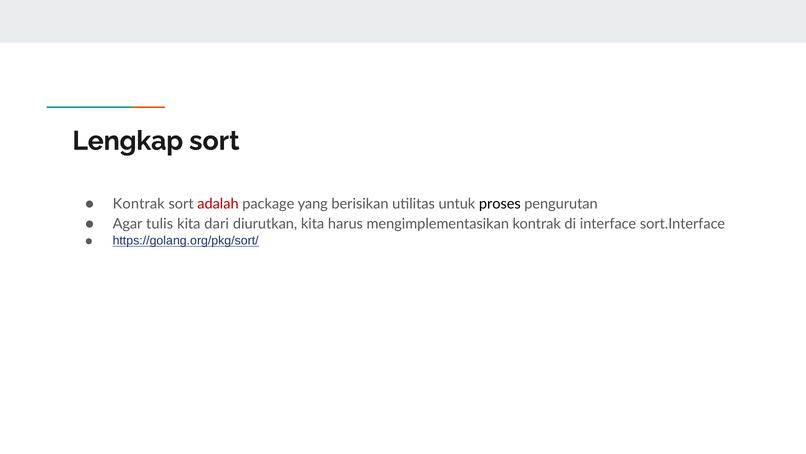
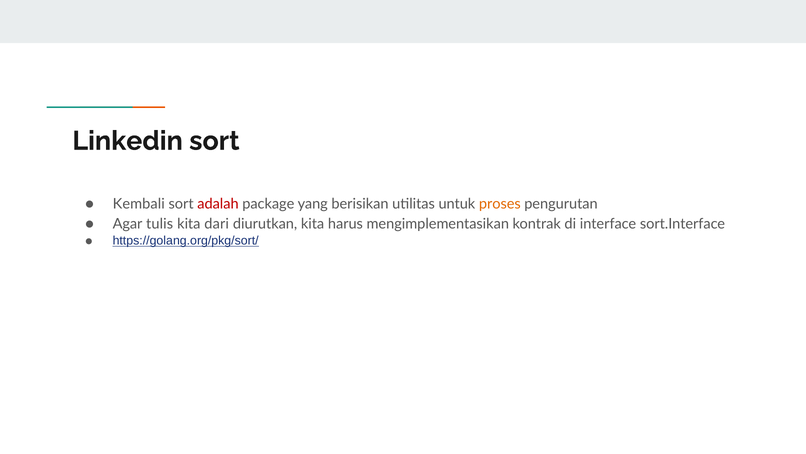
Lengkap: Lengkap -> Linkedin
Kontrak at (139, 203): Kontrak -> Kembali
proses colour: black -> orange
